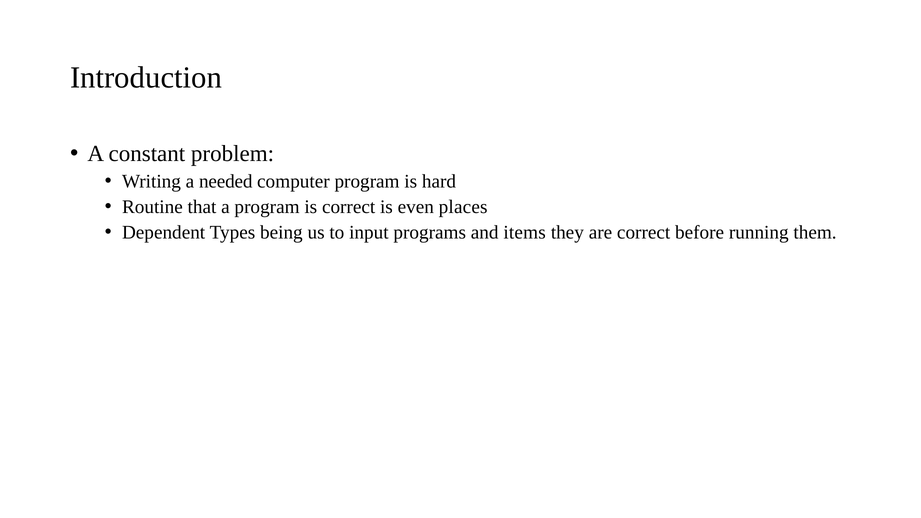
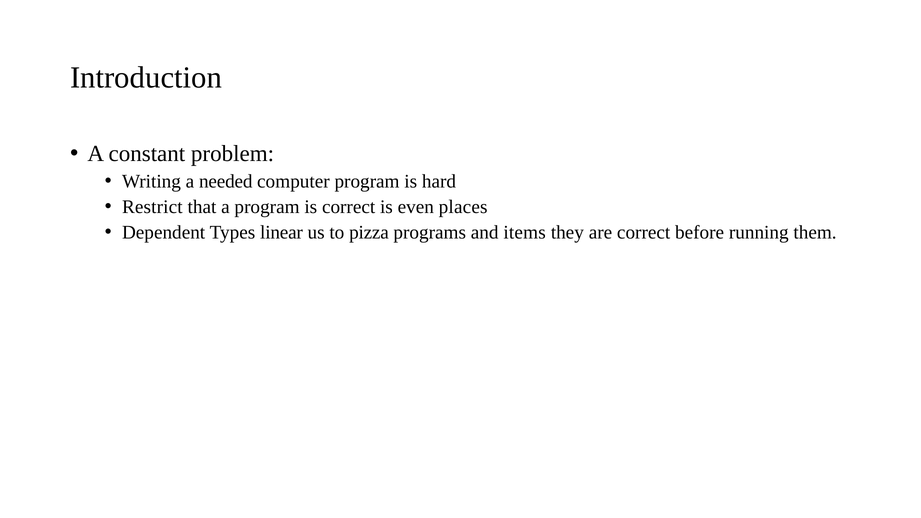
Routine: Routine -> Restrict
being: being -> linear
input: input -> pizza
